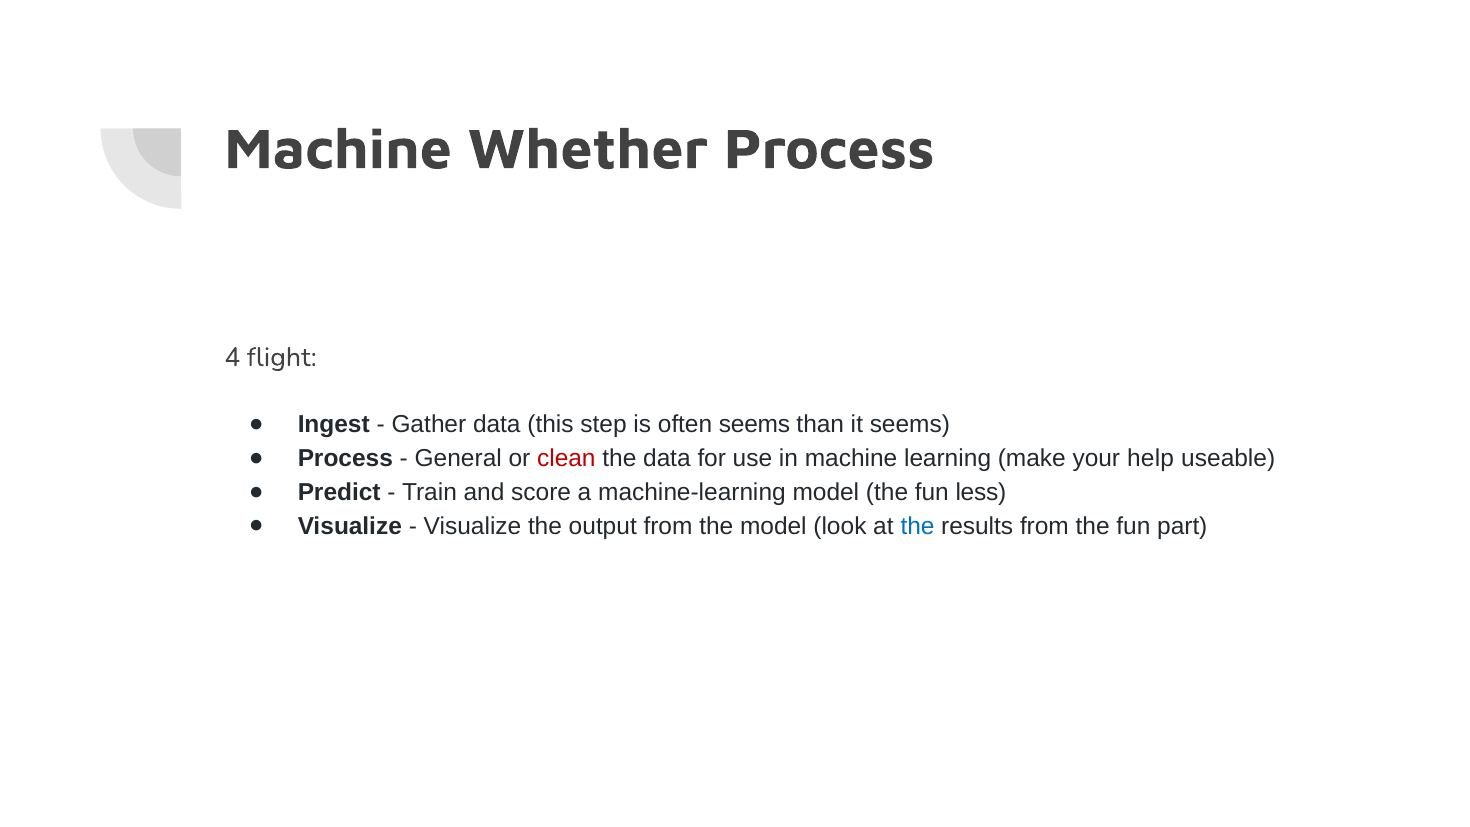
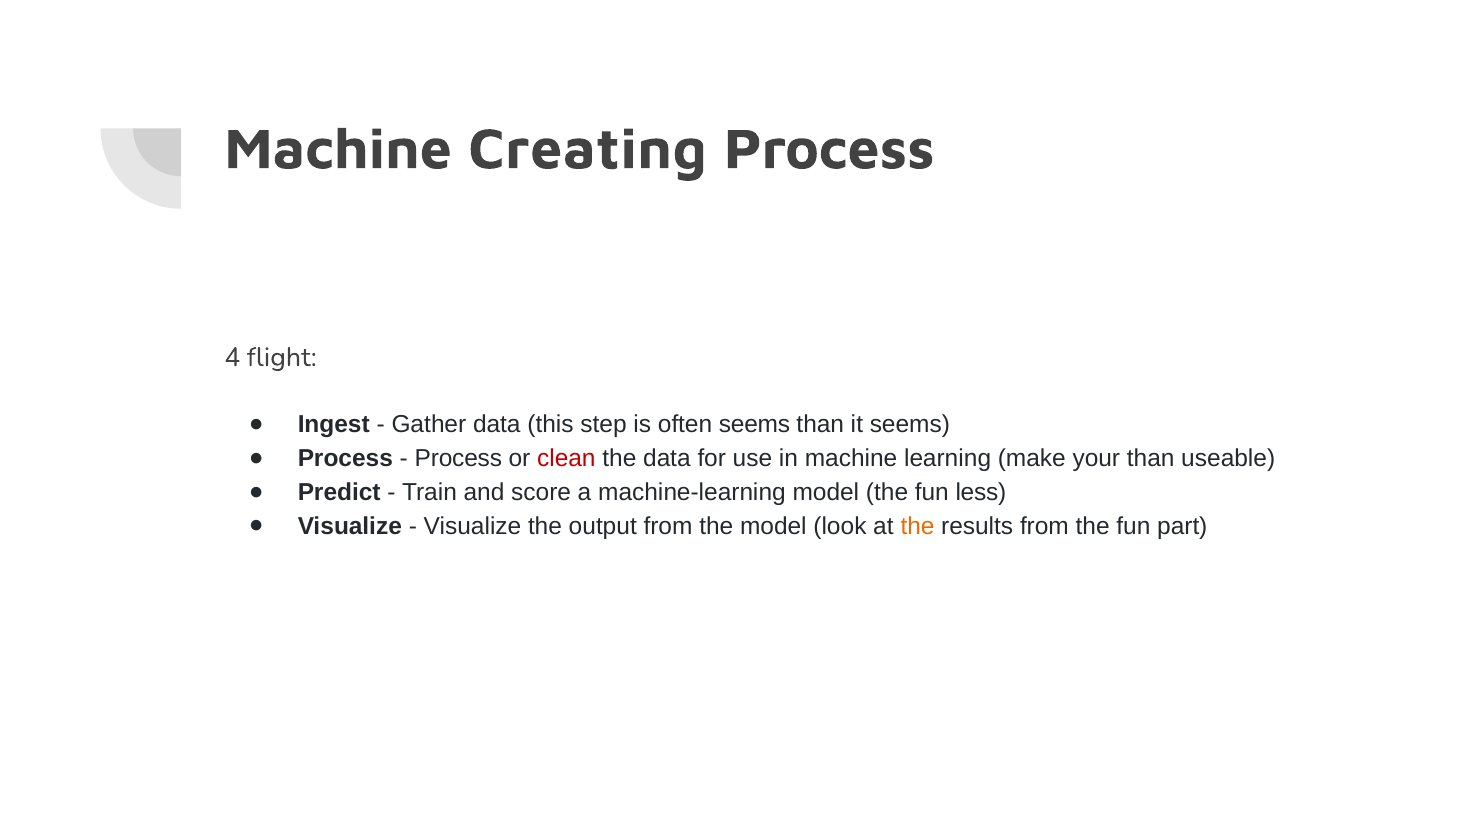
Whether: Whether -> Creating
General at (458, 459): General -> Process
your help: help -> than
the at (917, 526) colour: blue -> orange
